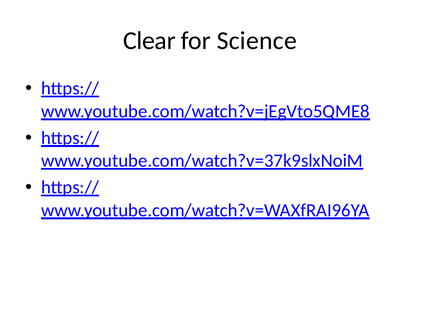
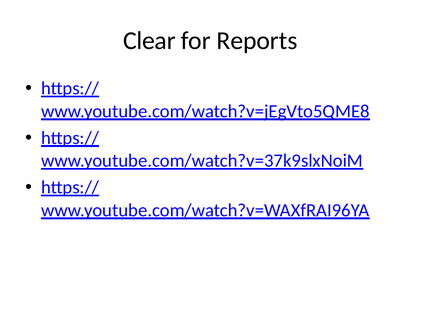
Science: Science -> Reports
